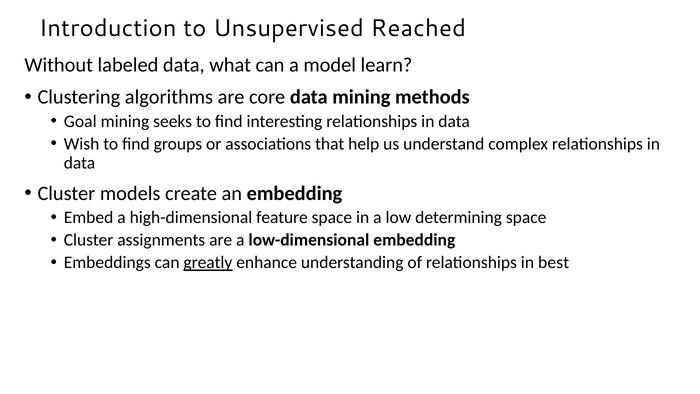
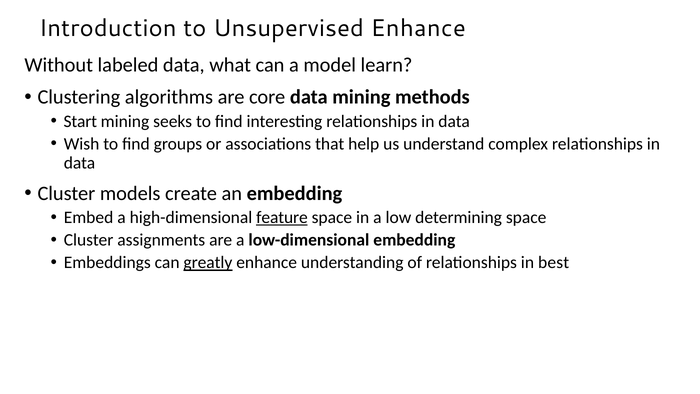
Unsupervised Reached: Reached -> Enhance
Goal: Goal -> Start
feature underline: none -> present
